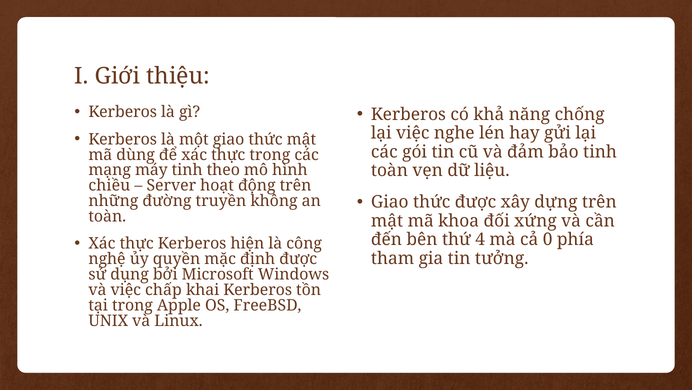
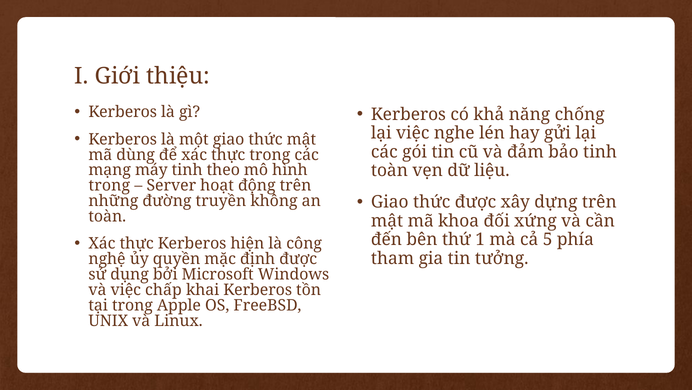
chiều at (109, 185): chiều -> trong
4: 4 -> 1
0: 0 -> 5
